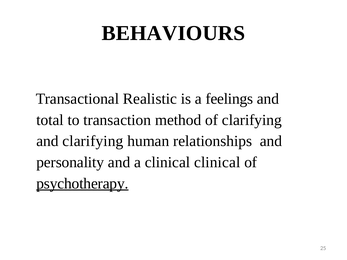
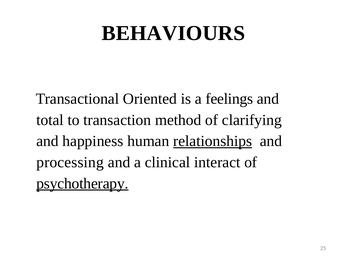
Realistic: Realistic -> Oriented
and clarifying: clarifying -> happiness
relationships underline: none -> present
personality: personality -> processing
clinical clinical: clinical -> interact
